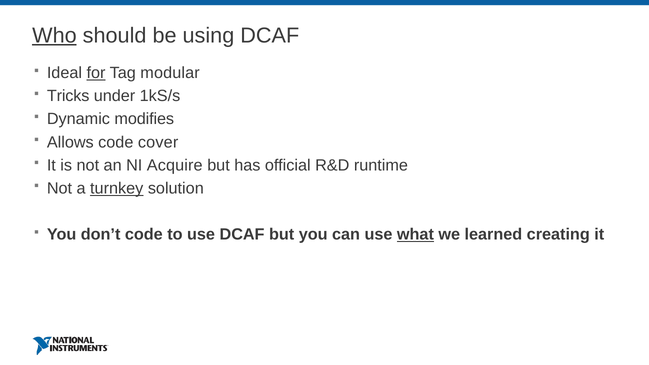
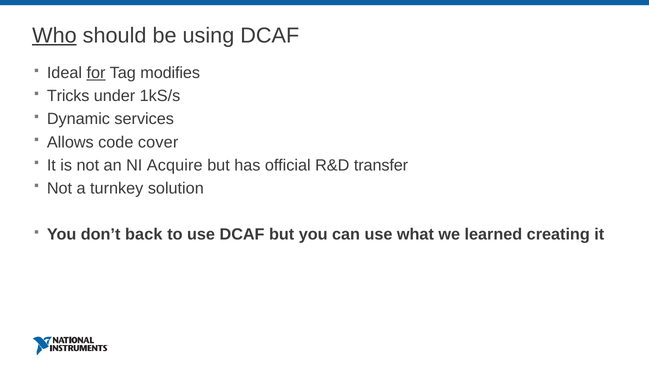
modular: modular -> modifies
modifies: modifies -> services
runtime: runtime -> transfer
turnkey underline: present -> none
don’t code: code -> back
what underline: present -> none
